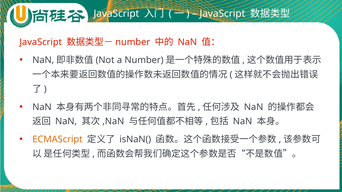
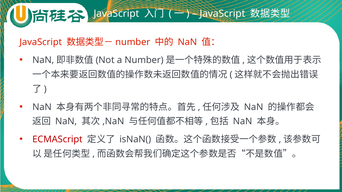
ECMAScript colour: orange -> red
